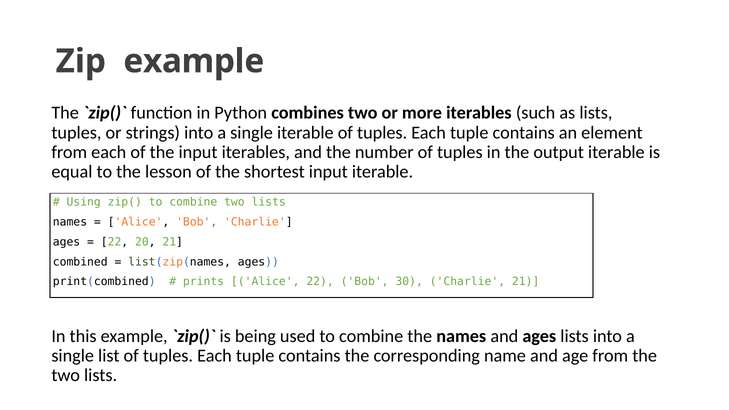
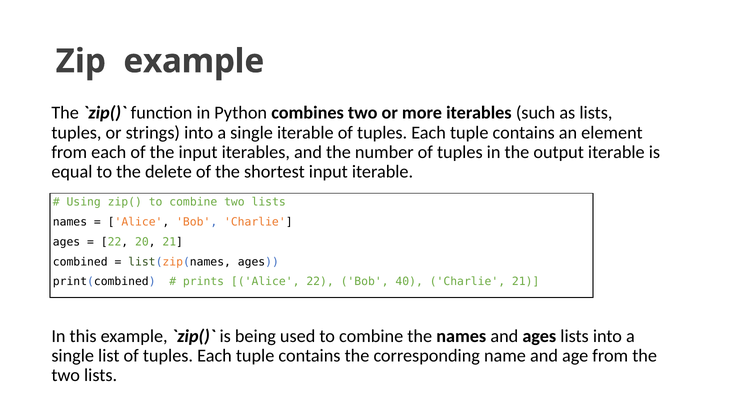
lesson: lesson -> delete
30: 30 -> 40
